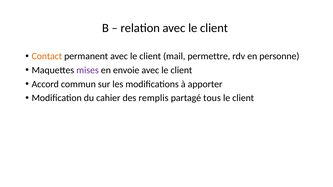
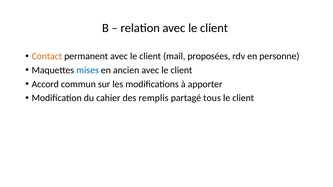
permettre: permettre -> proposées
mises colour: purple -> blue
envoie: envoie -> ancien
